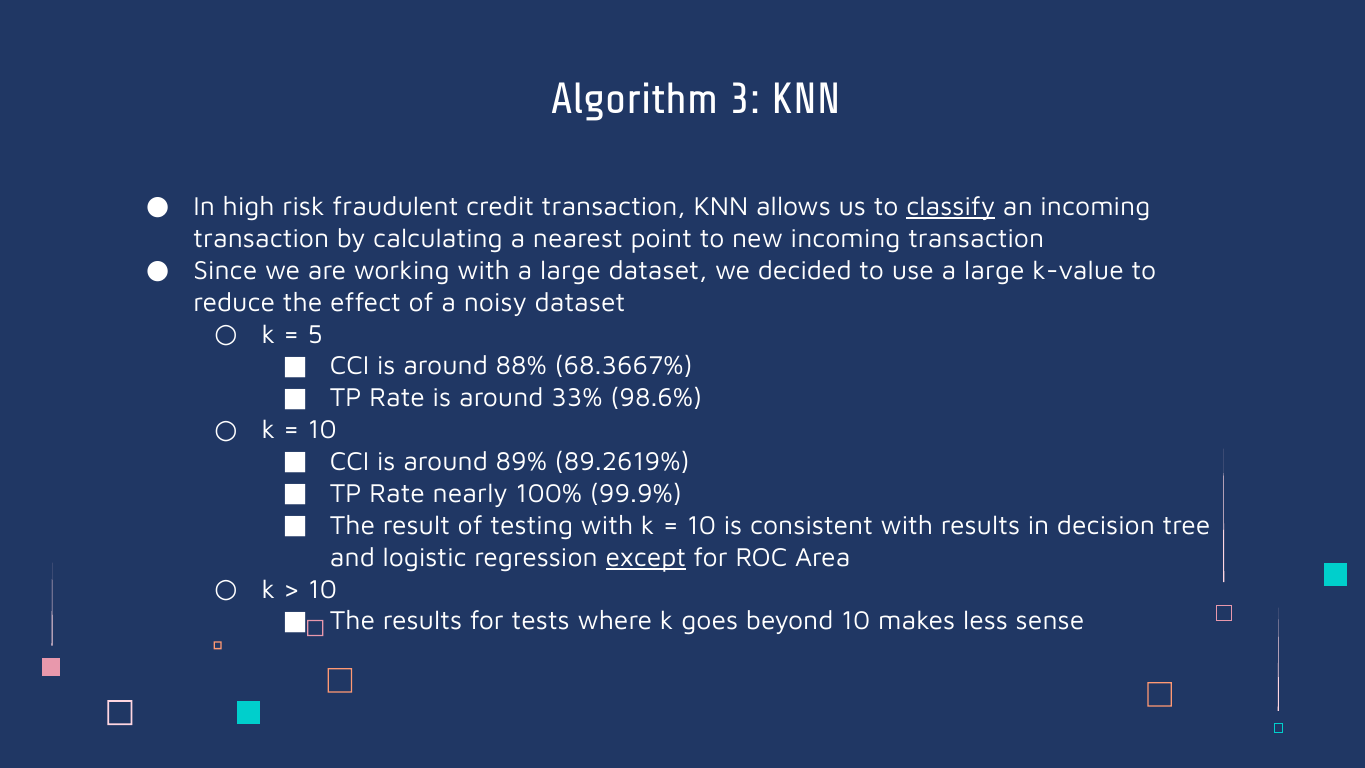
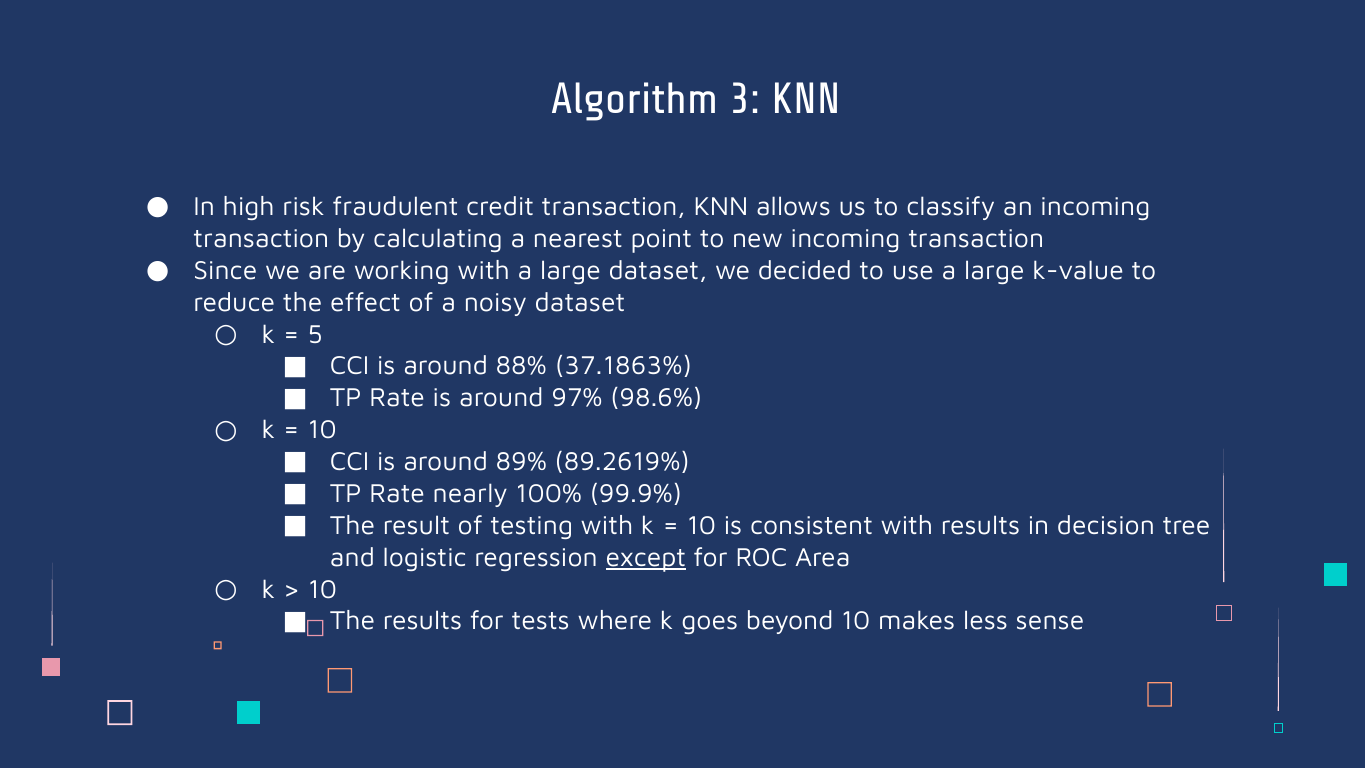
classify underline: present -> none
68.3667%: 68.3667% -> 37.1863%
33%: 33% -> 97%
